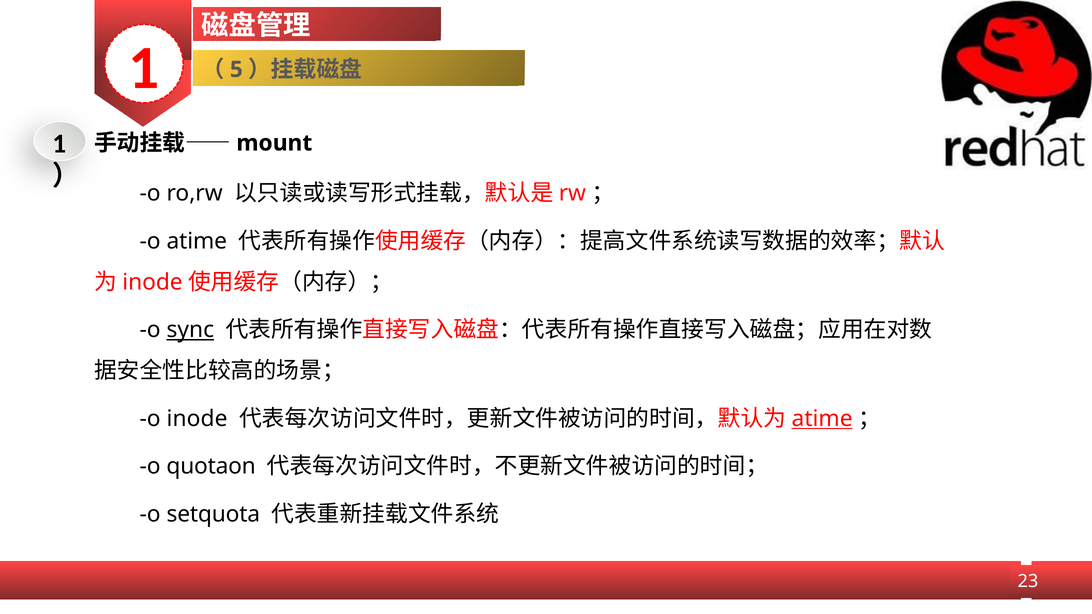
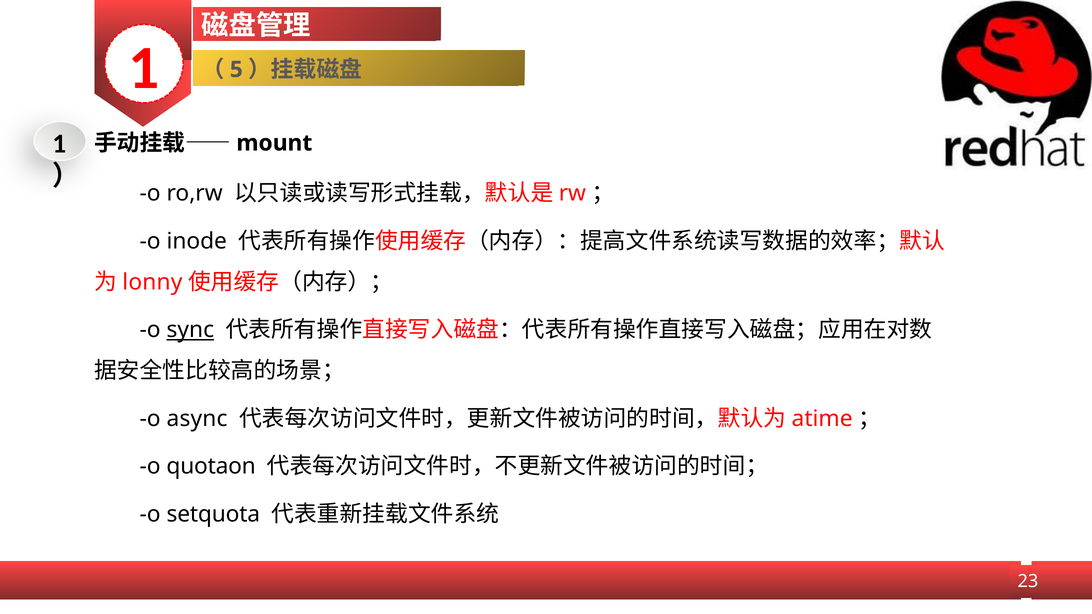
o atime: atime -> inode
inode at (153, 282): inode -> lonny
o inode: inode -> async
atime at (822, 419) underline: present -> none
